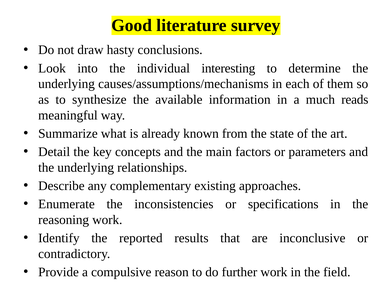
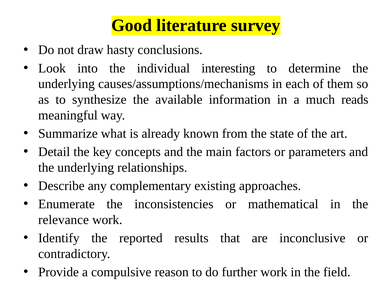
specifications: specifications -> mathematical
reasoning: reasoning -> relevance
